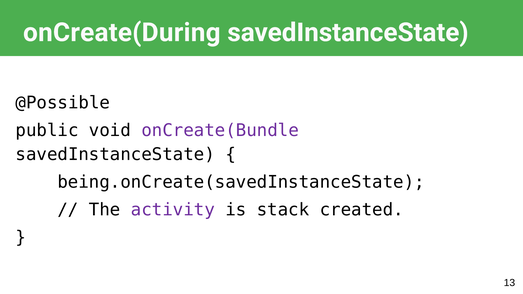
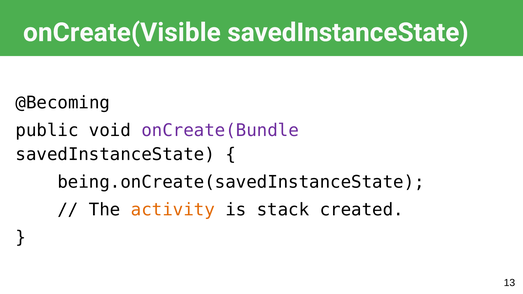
onCreate(During: onCreate(During -> onCreate(Visible
@Possible: @Possible -> @Becoming
activity colour: purple -> orange
